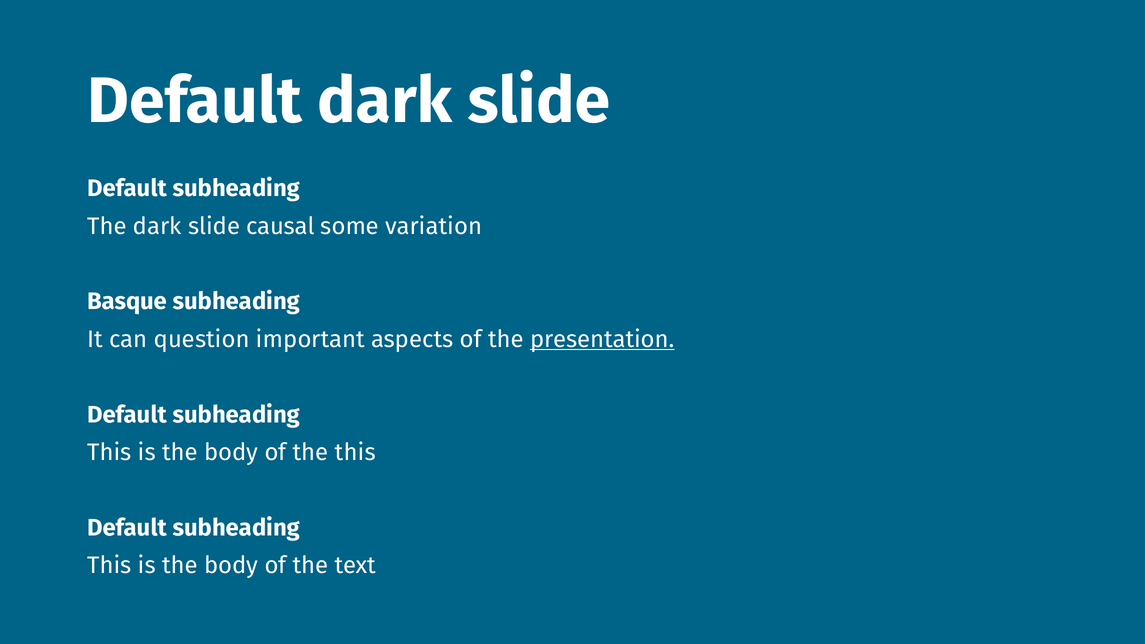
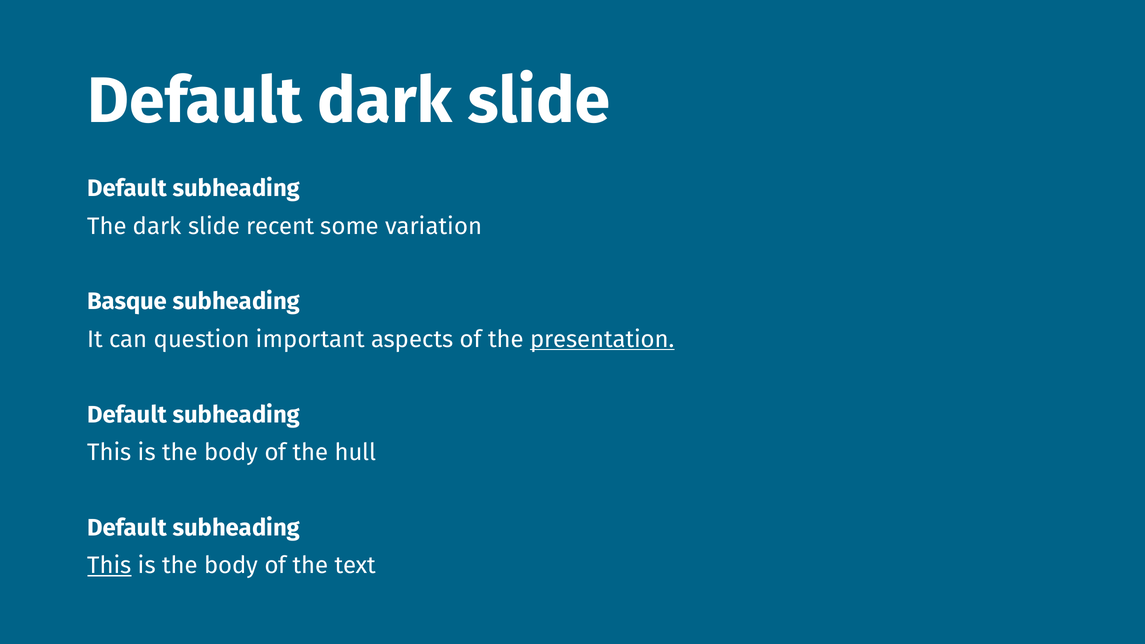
causal: causal -> recent
the this: this -> hull
This at (109, 565) underline: none -> present
